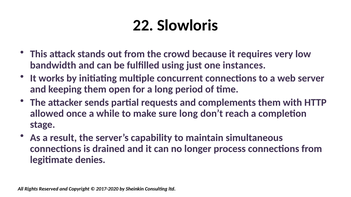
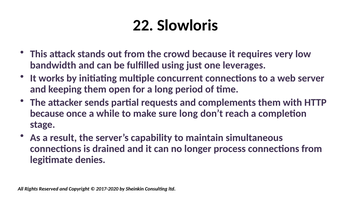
instances: instances -> leverages
allowed at (47, 114): allowed -> because
